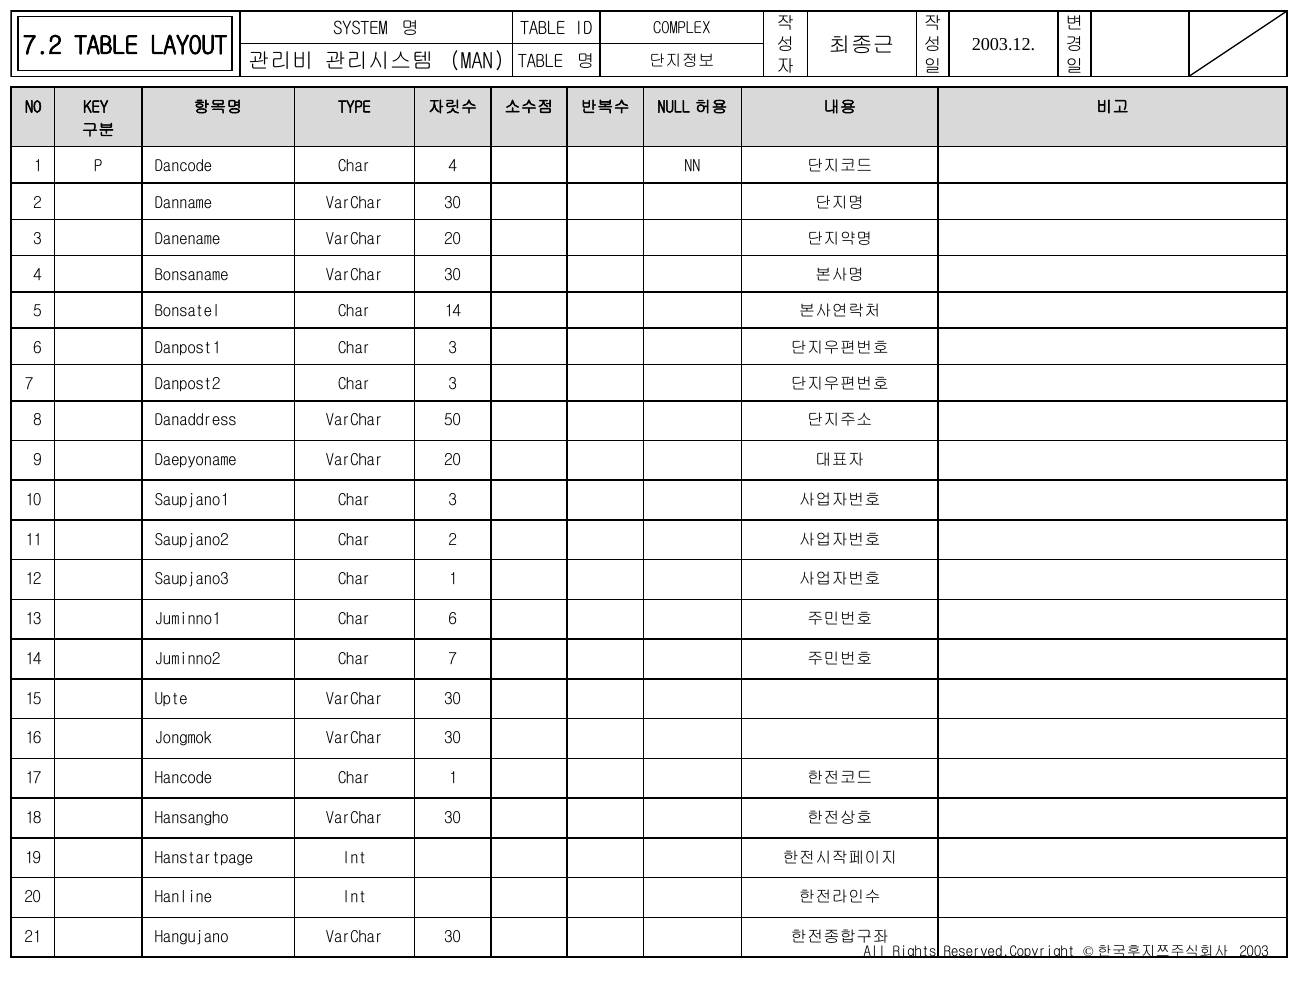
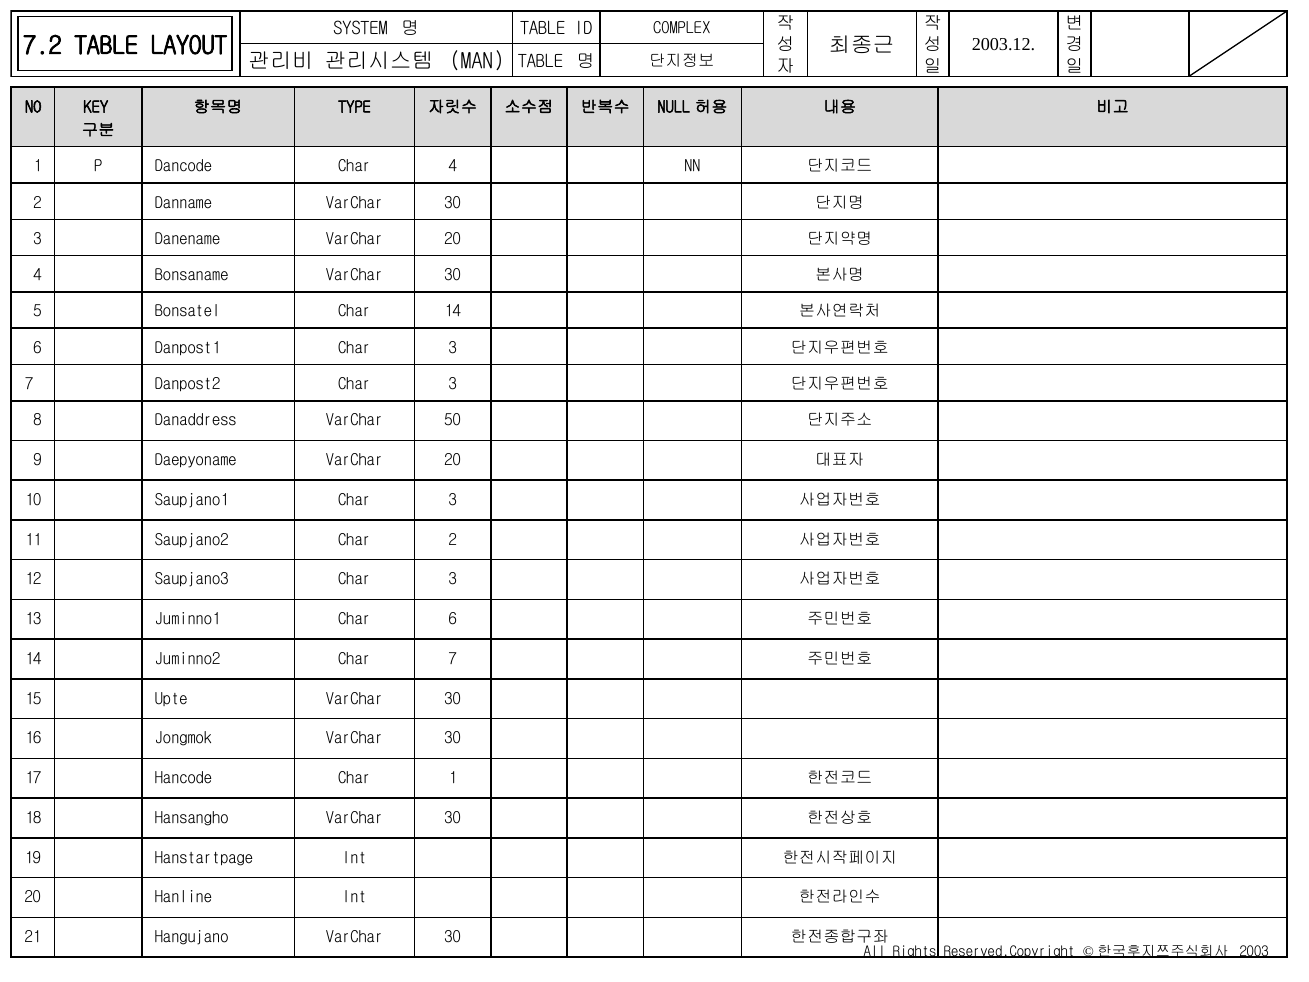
Saupjano3 Char 1: 1 -> 3
